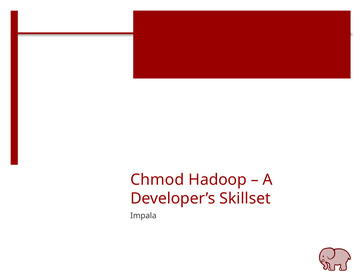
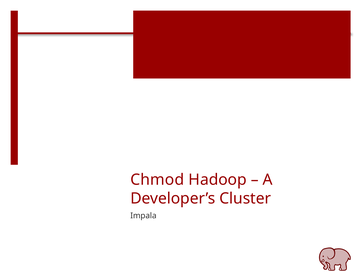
Skillset: Skillset -> Cluster
